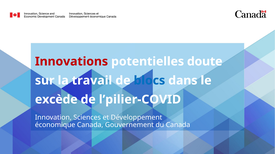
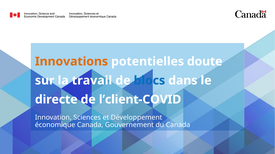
Innovations colour: red -> orange
excède: excède -> directe
l’pilier-COVID: l’pilier-COVID -> l’client-COVID
